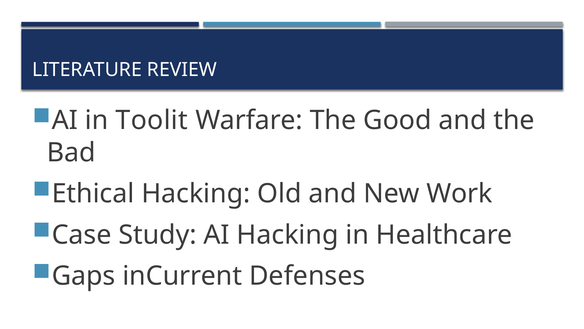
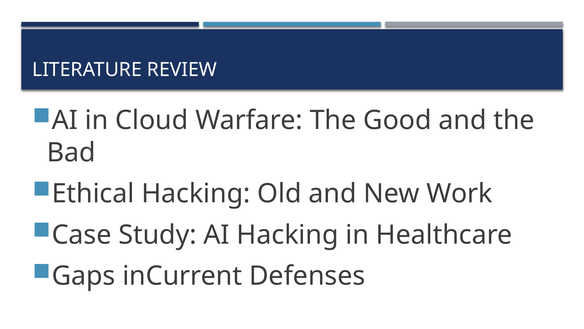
Toolit: Toolit -> Cloud
